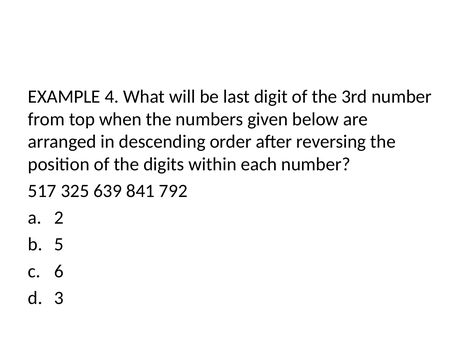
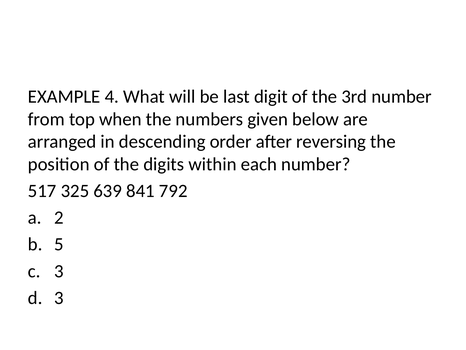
6 at (59, 271): 6 -> 3
